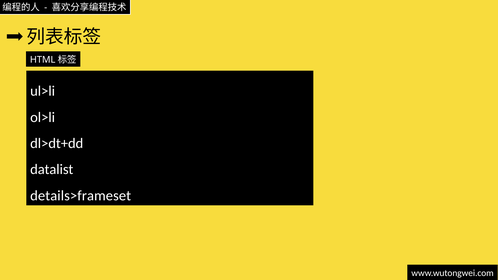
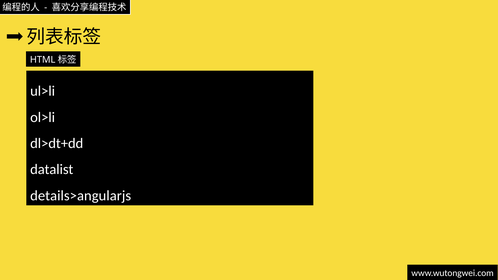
details>frameset: details>frameset -> details>angularjs
